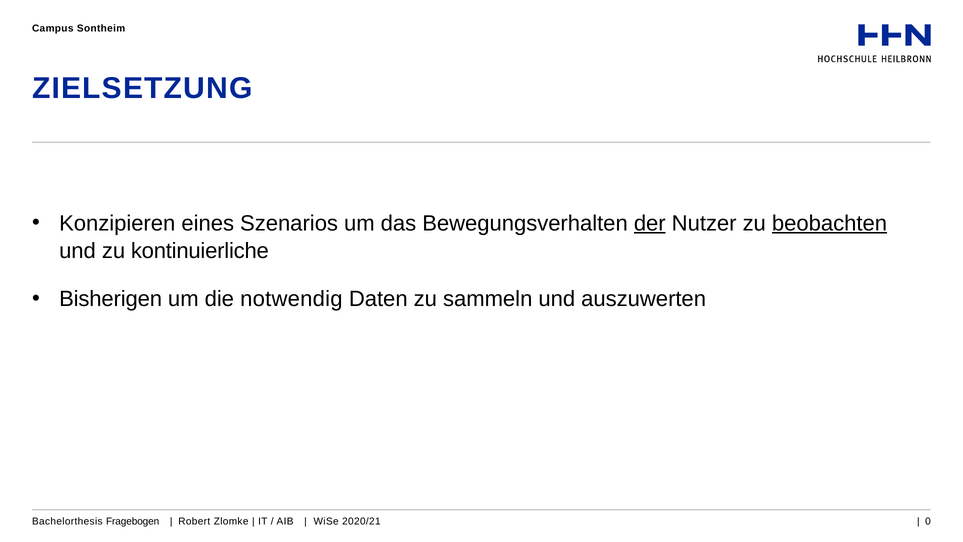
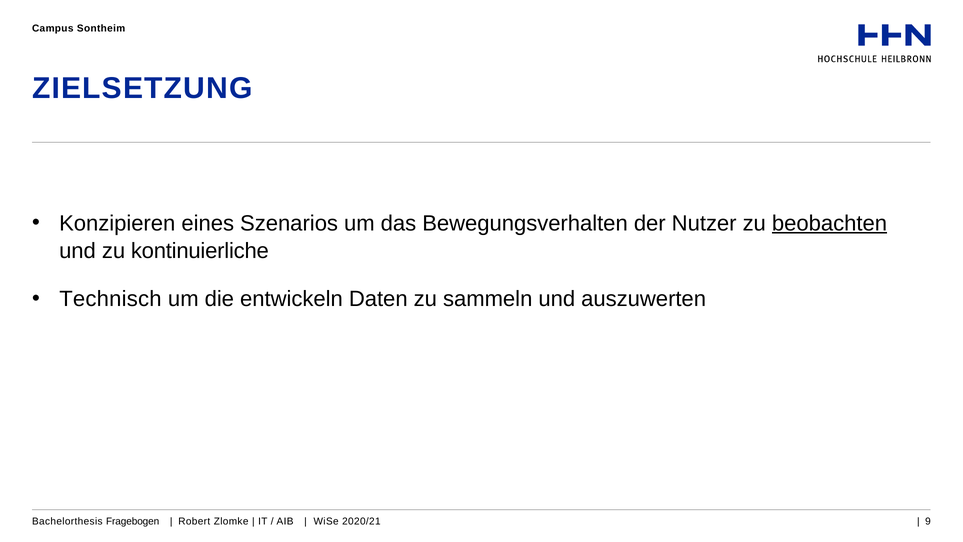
der underline: present -> none
Bisherigen: Bisherigen -> Technisch
notwendig: notwendig -> entwickeln
0: 0 -> 9
